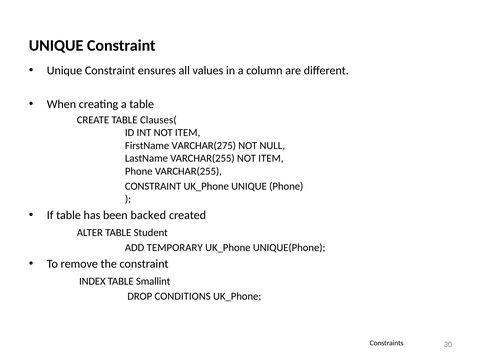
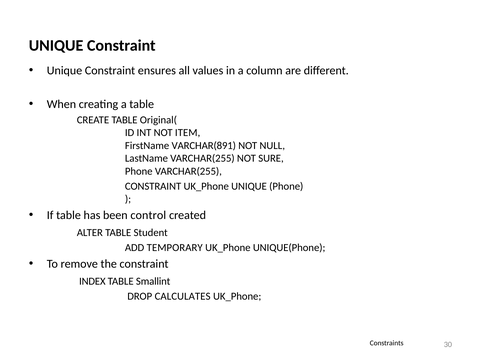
Clauses(: Clauses( -> Original(
VARCHAR(275: VARCHAR(275 -> VARCHAR(891
VARCHAR(255 NOT ITEM: ITEM -> SURE
backed: backed -> control
CONDITIONS: CONDITIONS -> CALCULATES
